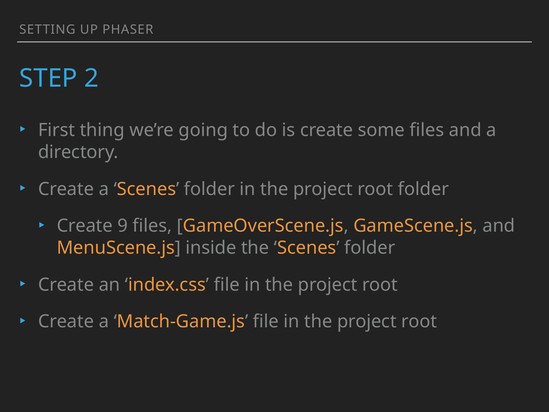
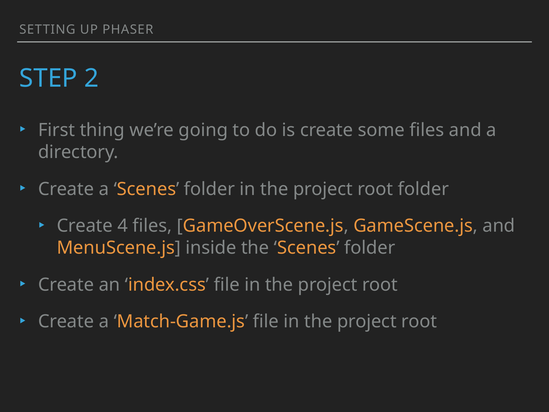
9: 9 -> 4
